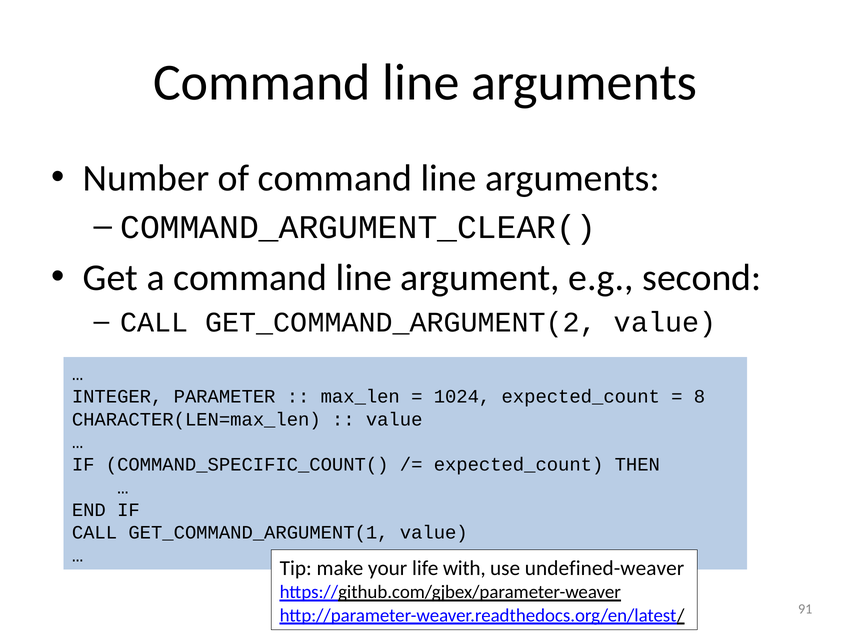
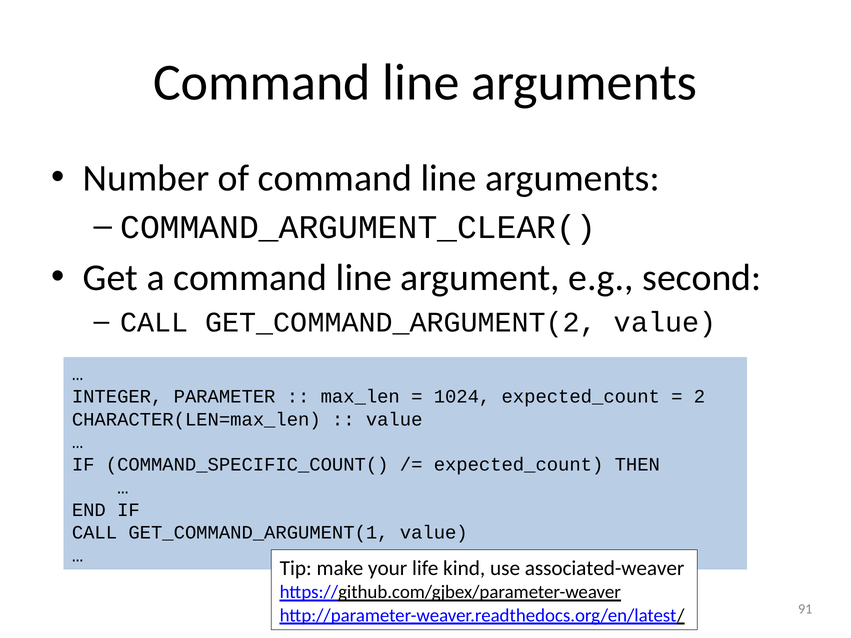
8: 8 -> 2
with: with -> kind
undefined-weaver: undefined-weaver -> associated-weaver
